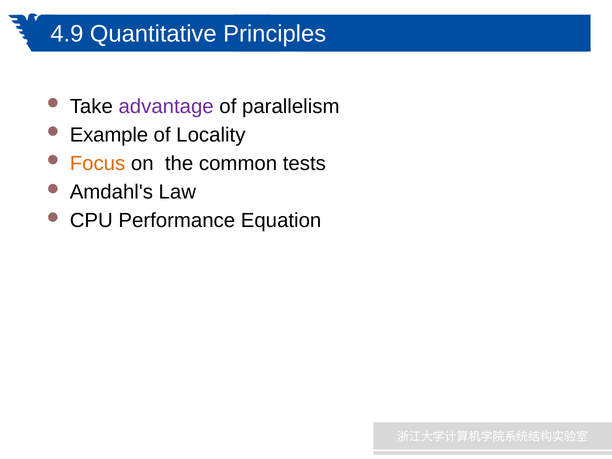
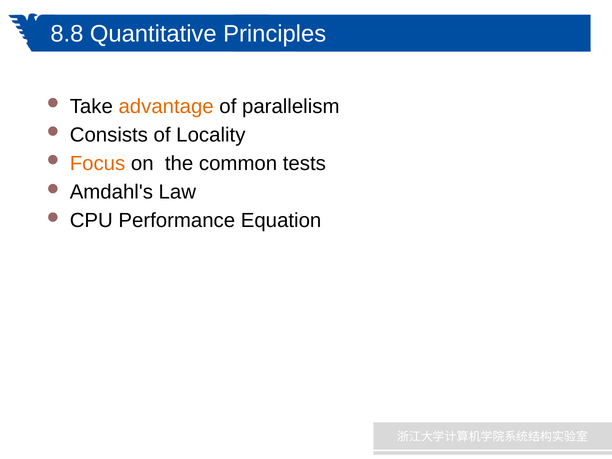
4.9: 4.9 -> 8.8
advantage colour: purple -> orange
Example: Example -> Consists
